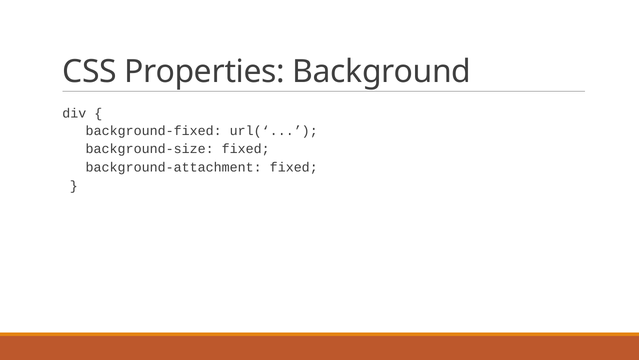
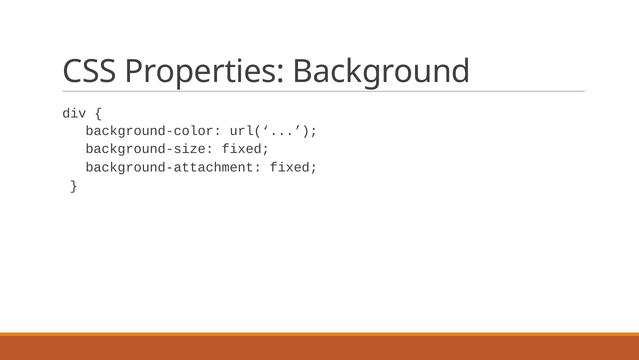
background-fixed: background-fixed -> background-color
